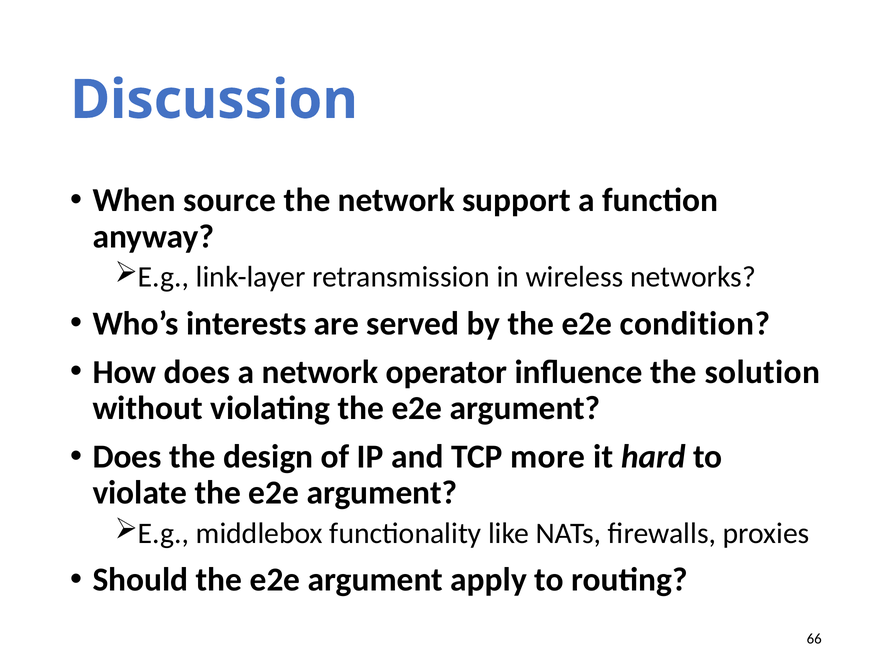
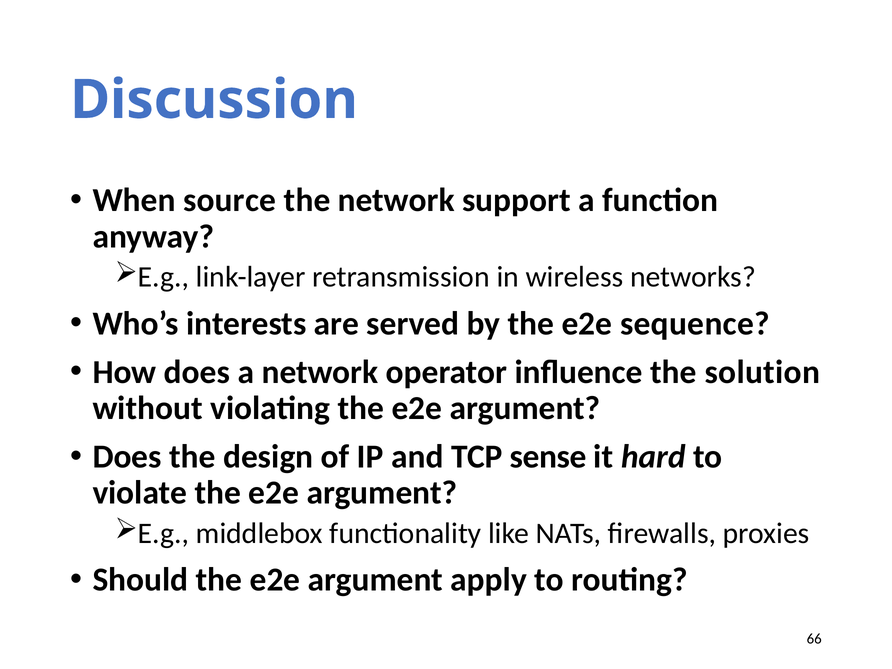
condition: condition -> sequence
more: more -> sense
